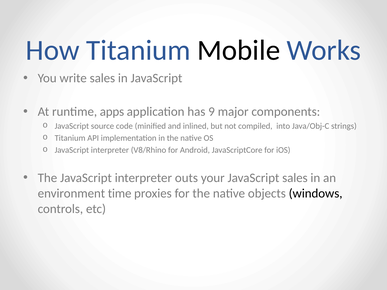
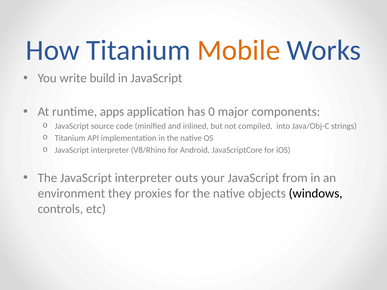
Mobile colour: black -> orange
write sales: sales -> build
9: 9 -> 0
JavaScript sales: sales -> from
time: time -> they
